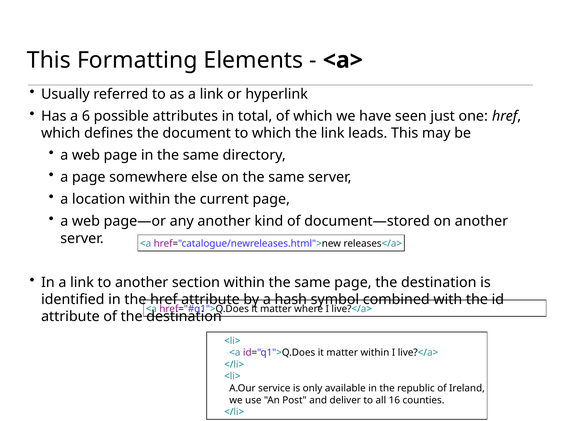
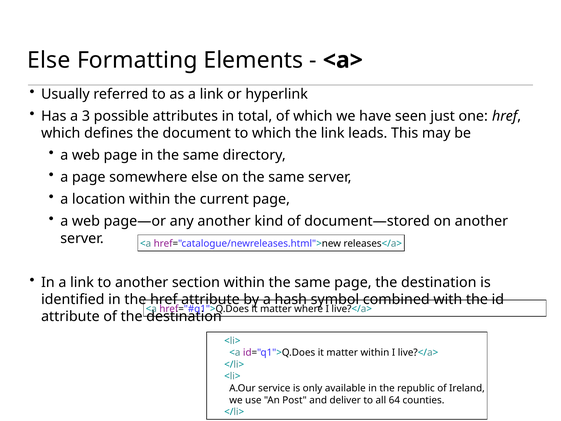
This at (49, 60): This -> Else
6: 6 -> 3
16: 16 -> 64
